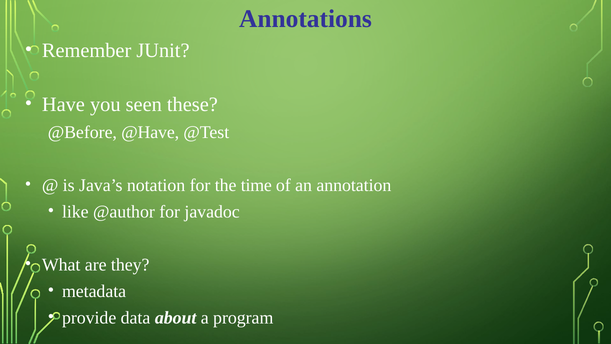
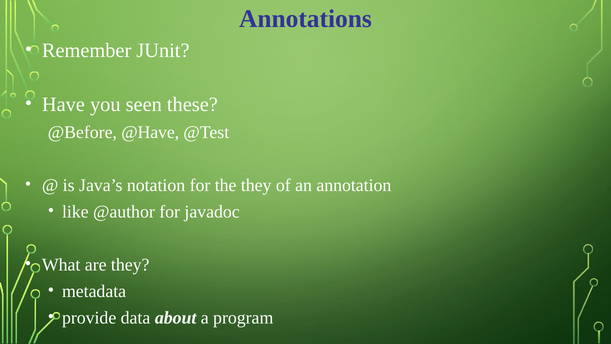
the time: time -> they
